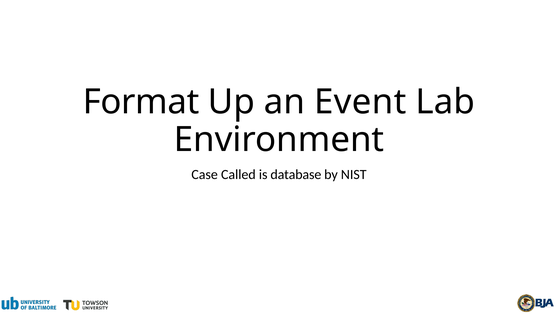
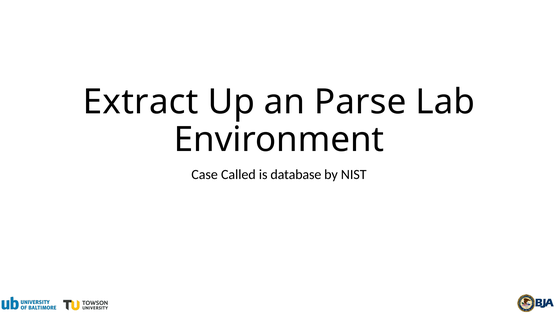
Format: Format -> Extract
Event: Event -> Parse
